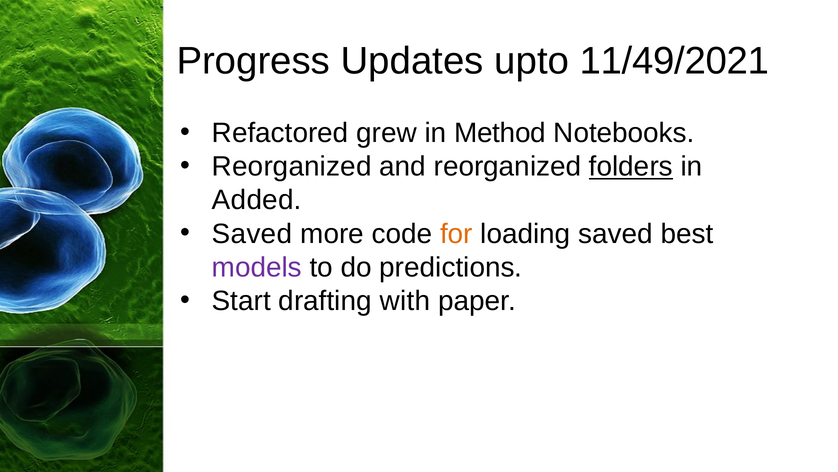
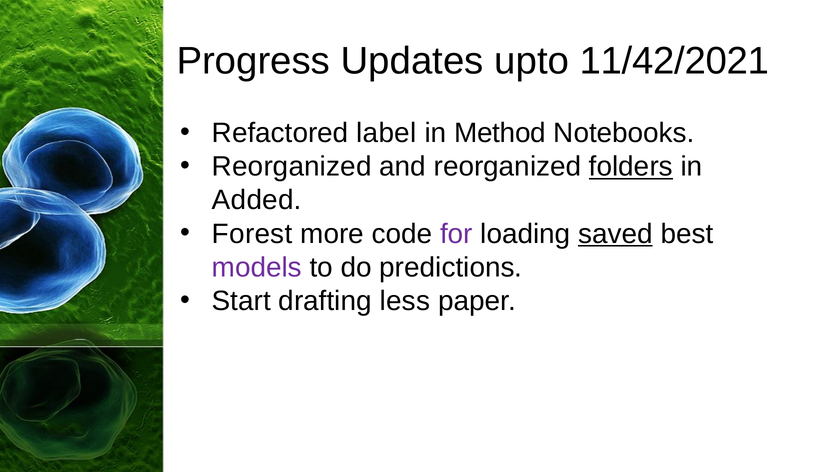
11/49/2021: 11/49/2021 -> 11/42/2021
grew: grew -> label
Saved at (252, 233): Saved -> Forest
for colour: orange -> purple
saved at (615, 233) underline: none -> present
with: with -> less
